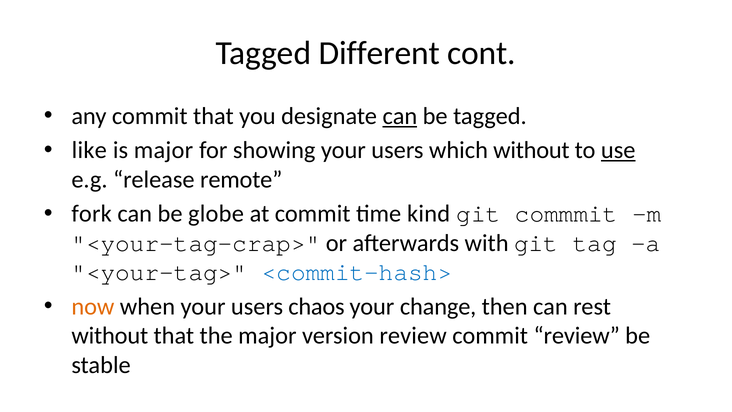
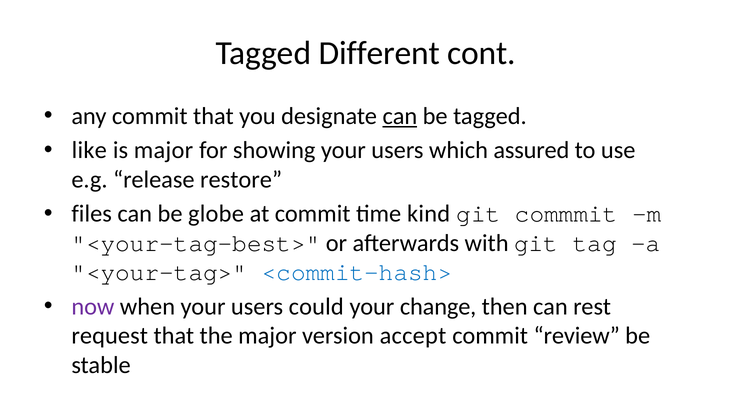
which without: without -> assured
use underline: present -> none
remote: remote -> restore
fork: fork -> files
<your-tag-crap>: <your-tag-crap> -> <your-tag-best>
now colour: orange -> purple
chaos: chaos -> could
without at (110, 336): without -> request
version review: review -> accept
